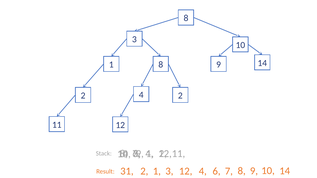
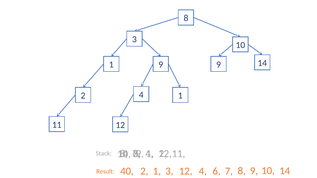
8 at (161, 65): 8 -> 9
4 2: 2 -> 1
31: 31 -> 40
